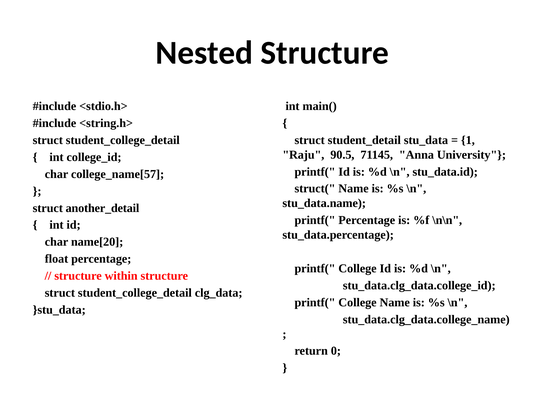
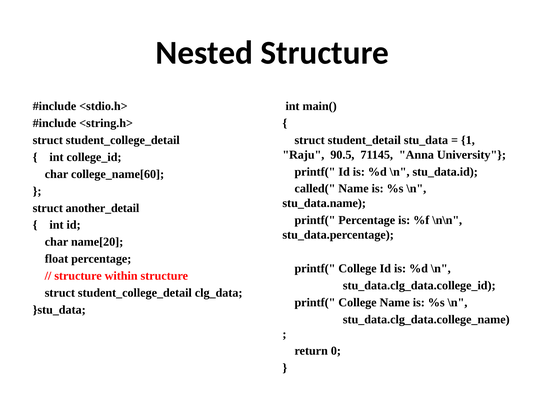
college_name[57: college_name[57 -> college_name[60
struct(: struct( -> called(
